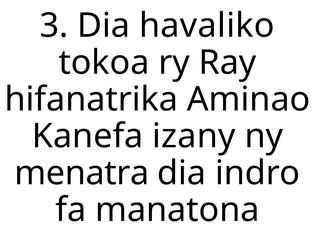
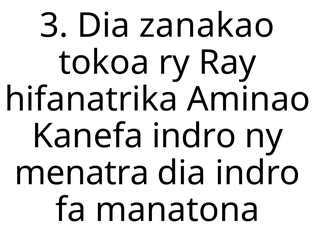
havaliko: havaliko -> zanakao
Kanefa izany: izany -> indro
